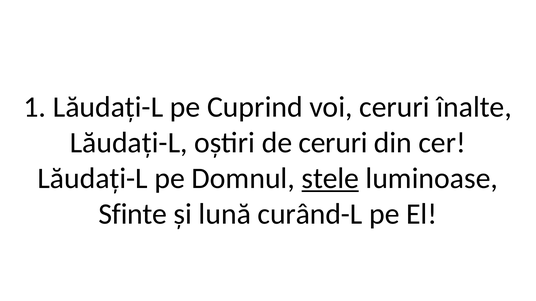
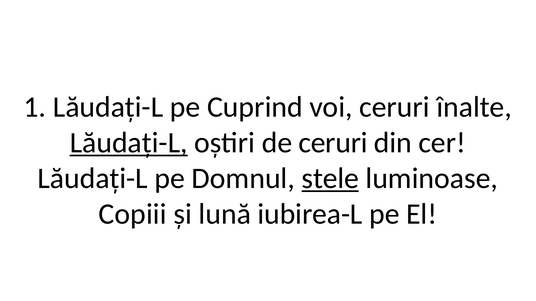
Lăudați-L at (129, 143) underline: none -> present
Sfinte: Sfinte -> Copiii
curând-L: curând-L -> iubirea-L
